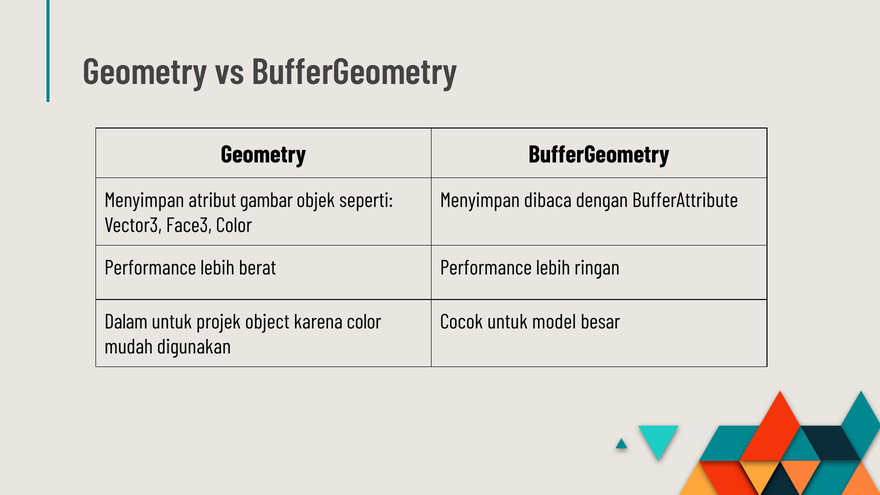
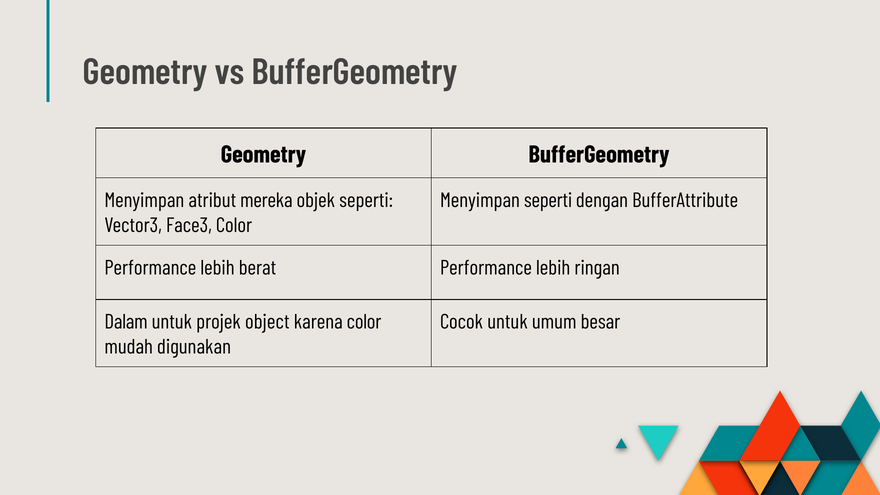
gambar: gambar -> mereka
Menyimpan dibaca: dibaca -> seperti
model: model -> umum
